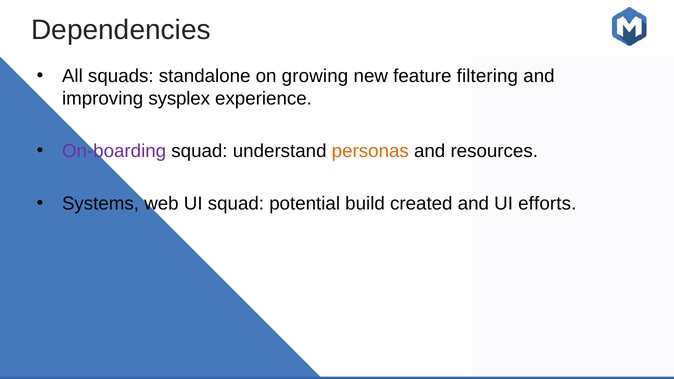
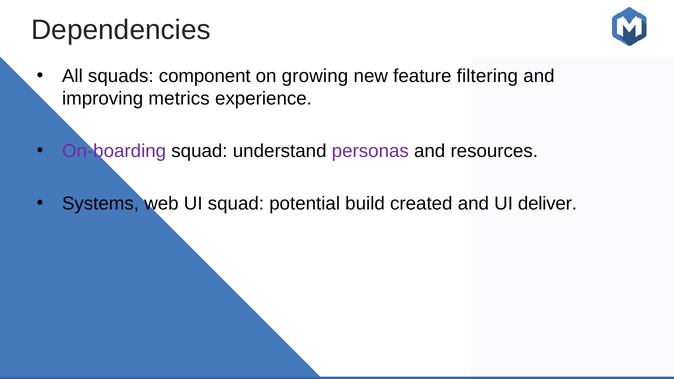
standalone: standalone -> component
sysplex: sysplex -> metrics
personas colour: orange -> purple
efforts: efforts -> deliver
